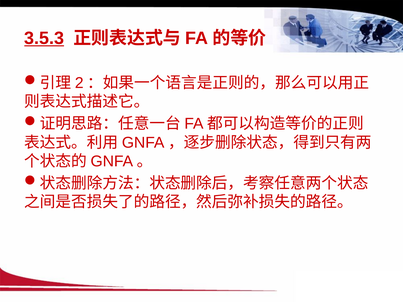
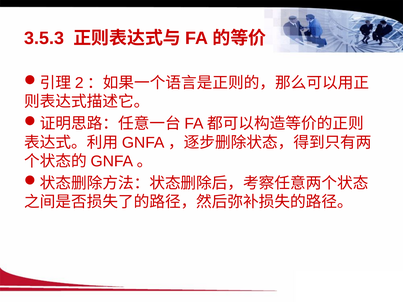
3.5.3 underline: present -> none
